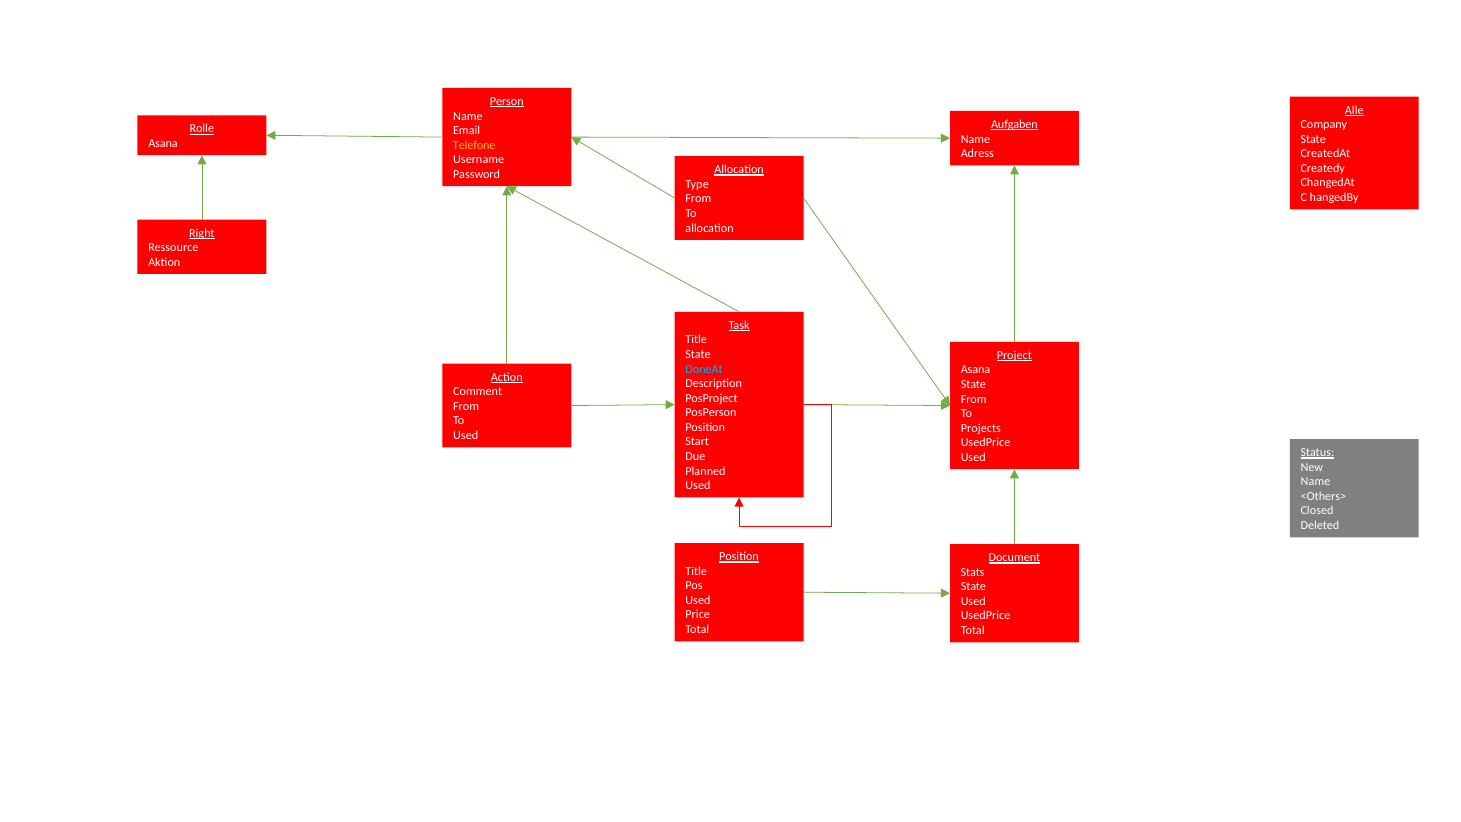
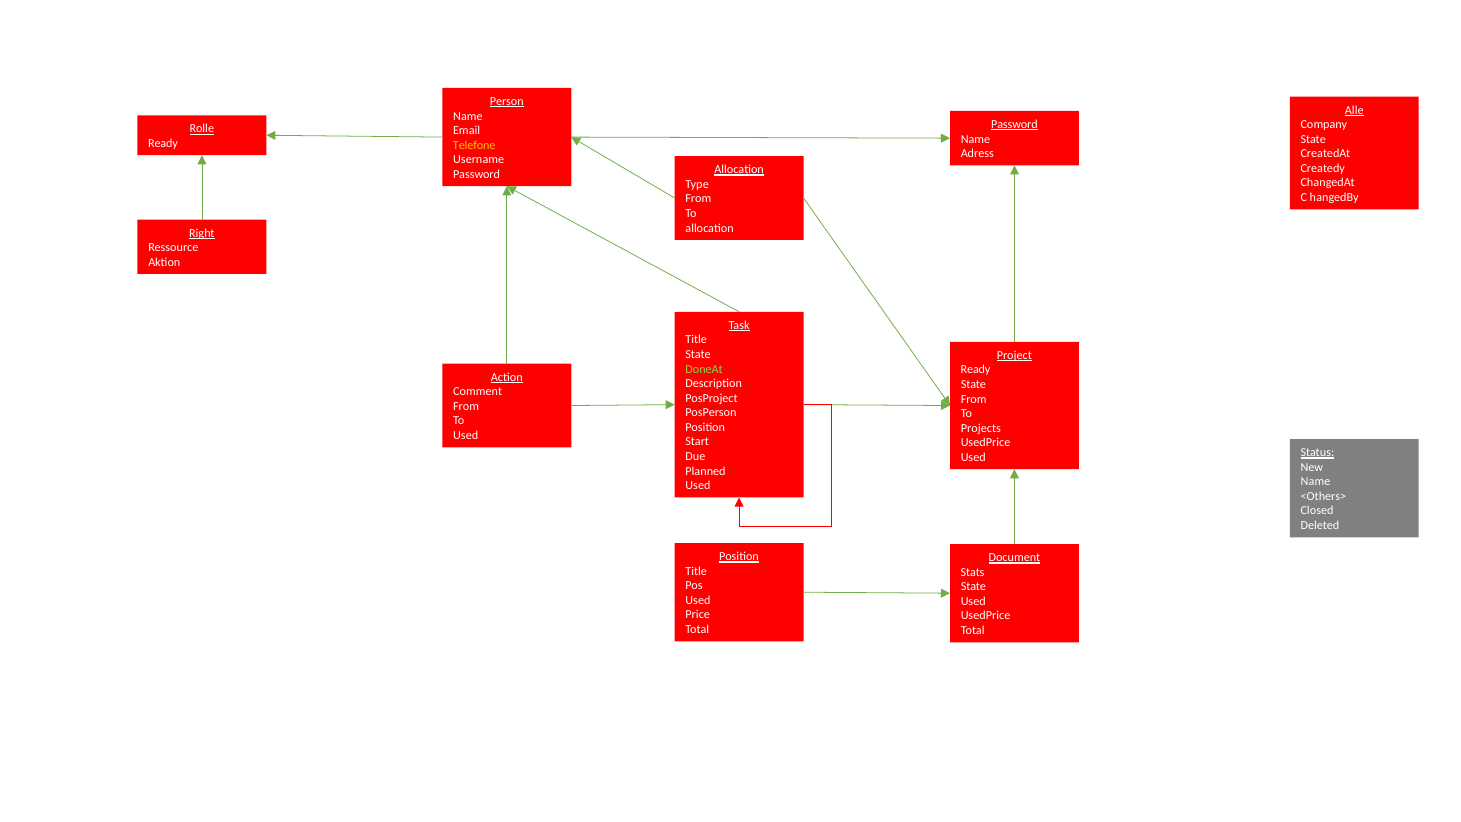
Aufgaben at (1014, 124): Aufgaben -> Password
Asana at (163, 143): Asana -> Ready
DoneAt colour: light blue -> light green
Asana at (976, 370): Asana -> Ready
